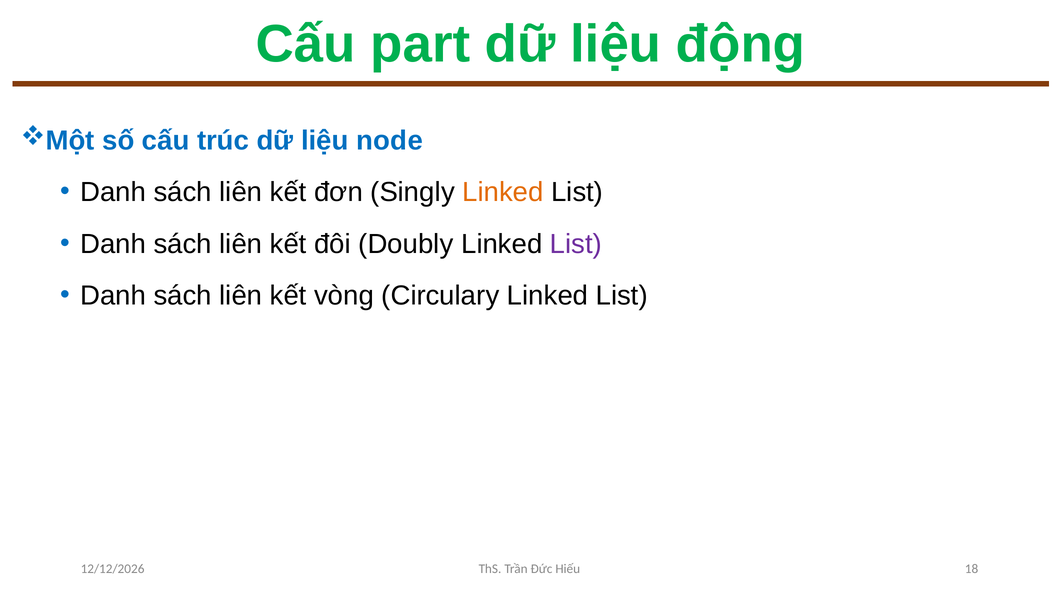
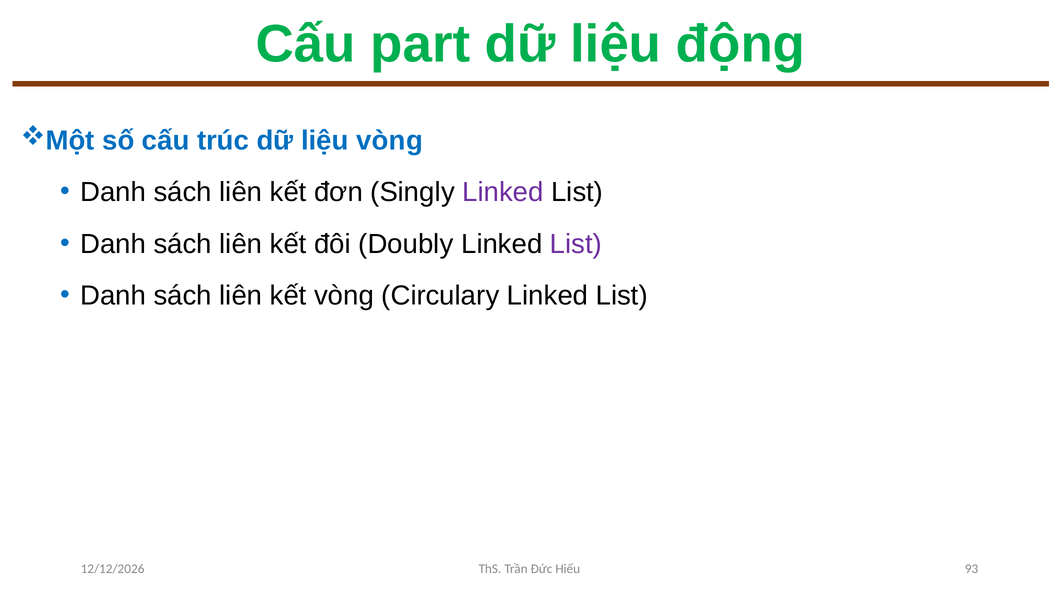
liệu node: node -> vòng
Linked at (503, 192) colour: orange -> purple
18: 18 -> 93
